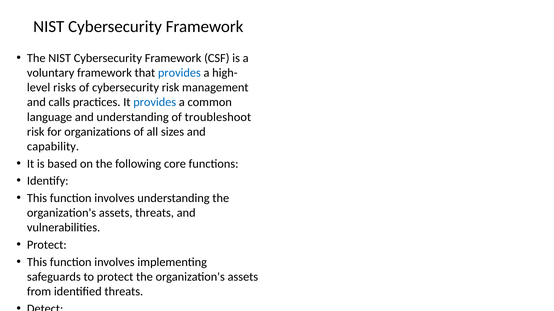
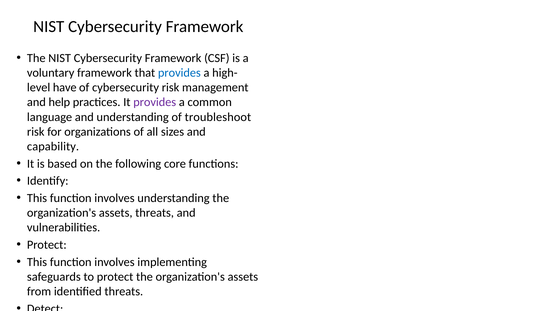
risks: risks -> have
calls: calls -> help
provides at (155, 102) colour: blue -> purple
